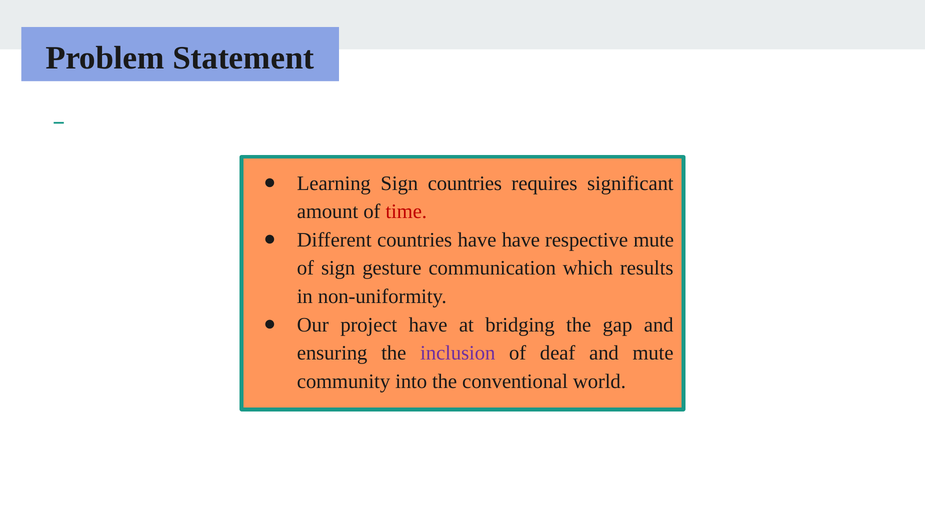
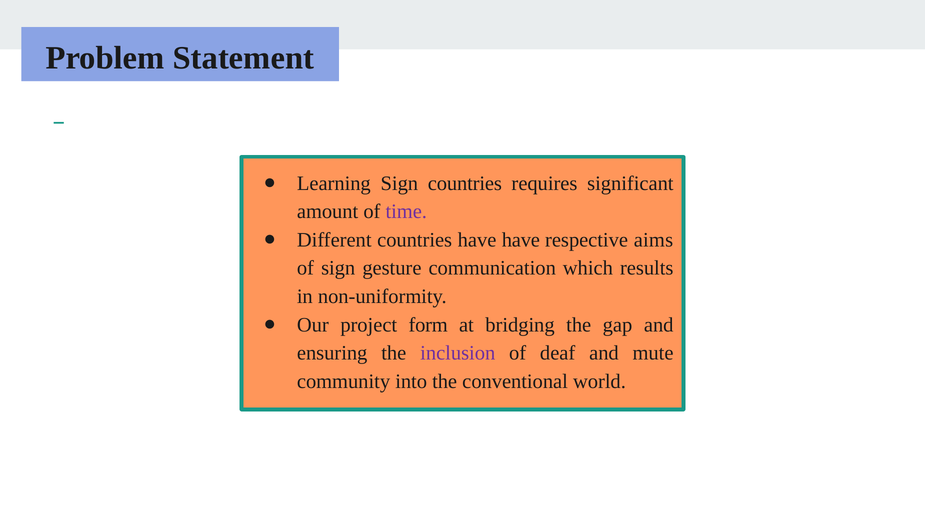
time colour: red -> purple
respective mute: mute -> aims
project have: have -> form
